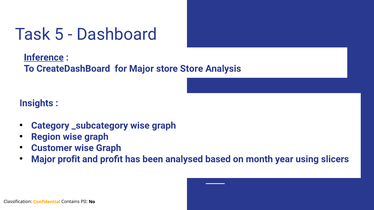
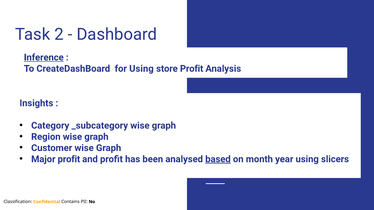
5: 5 -> 2
for Major: Major -> Using
store Store: Store -> Profit
based underline: none -> present
